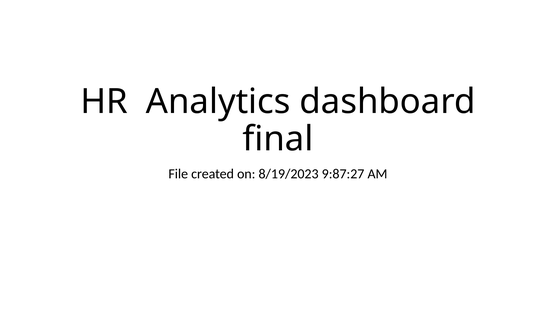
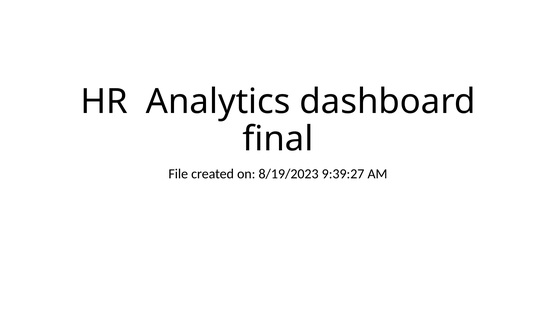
9:87:27: 9:87:27 -> 9:39:27
